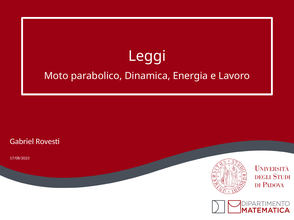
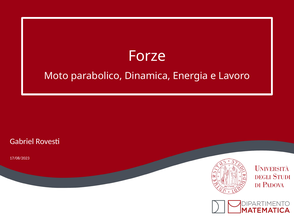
Leggi: Leggi -> Forze
